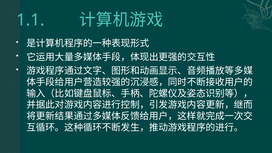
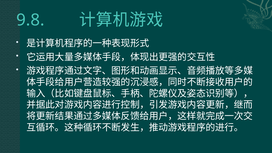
1.1: 1.1 -> 9.8
